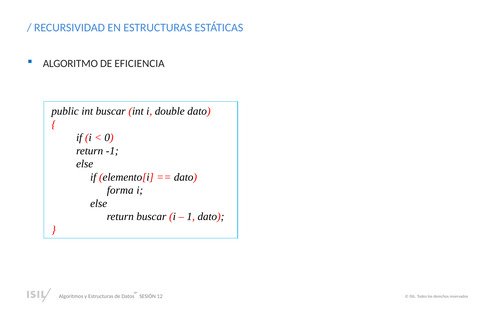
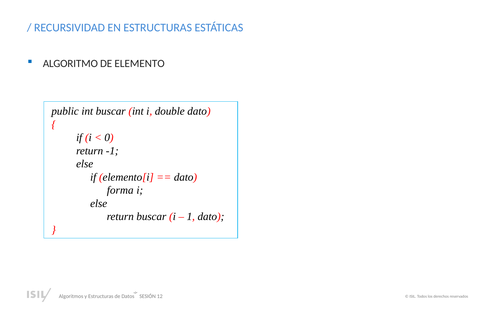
EFICIENCIA: EFICIENCIA -> ELEMENTO
